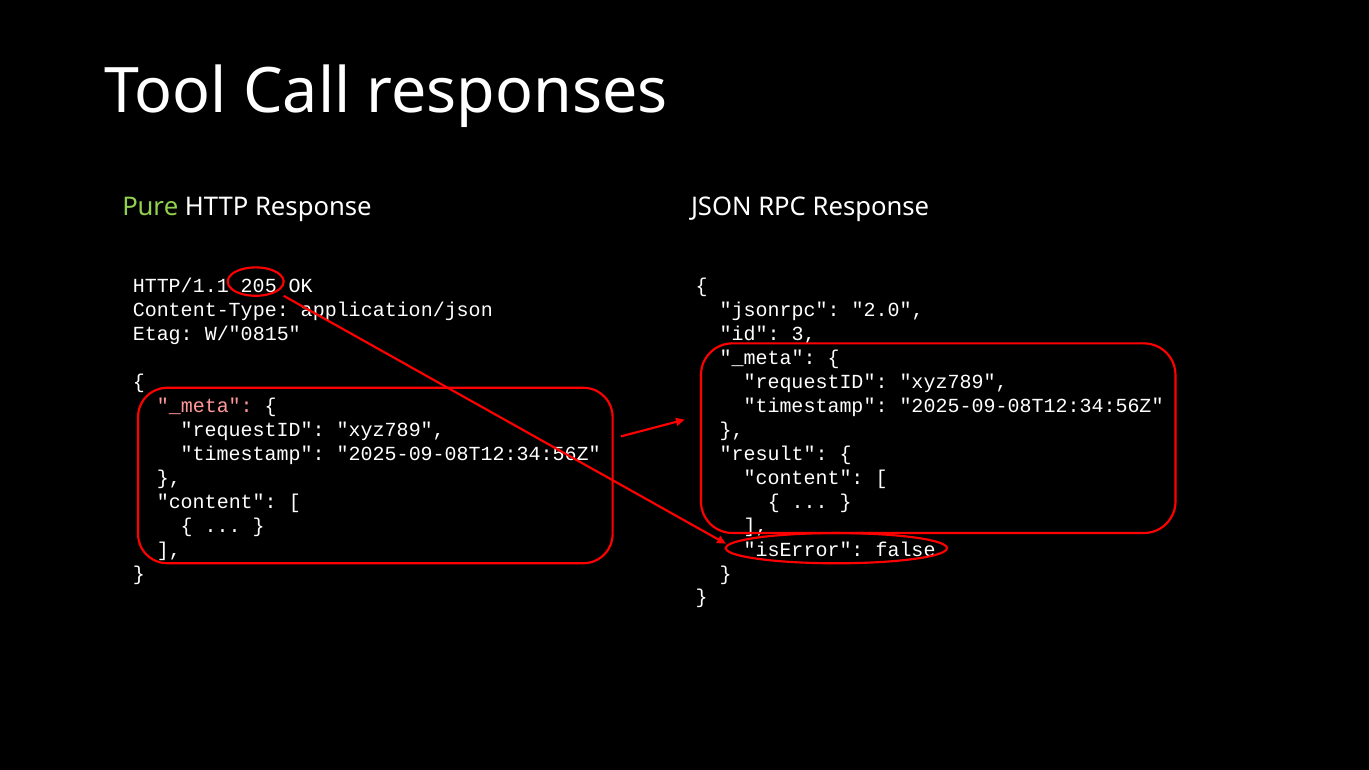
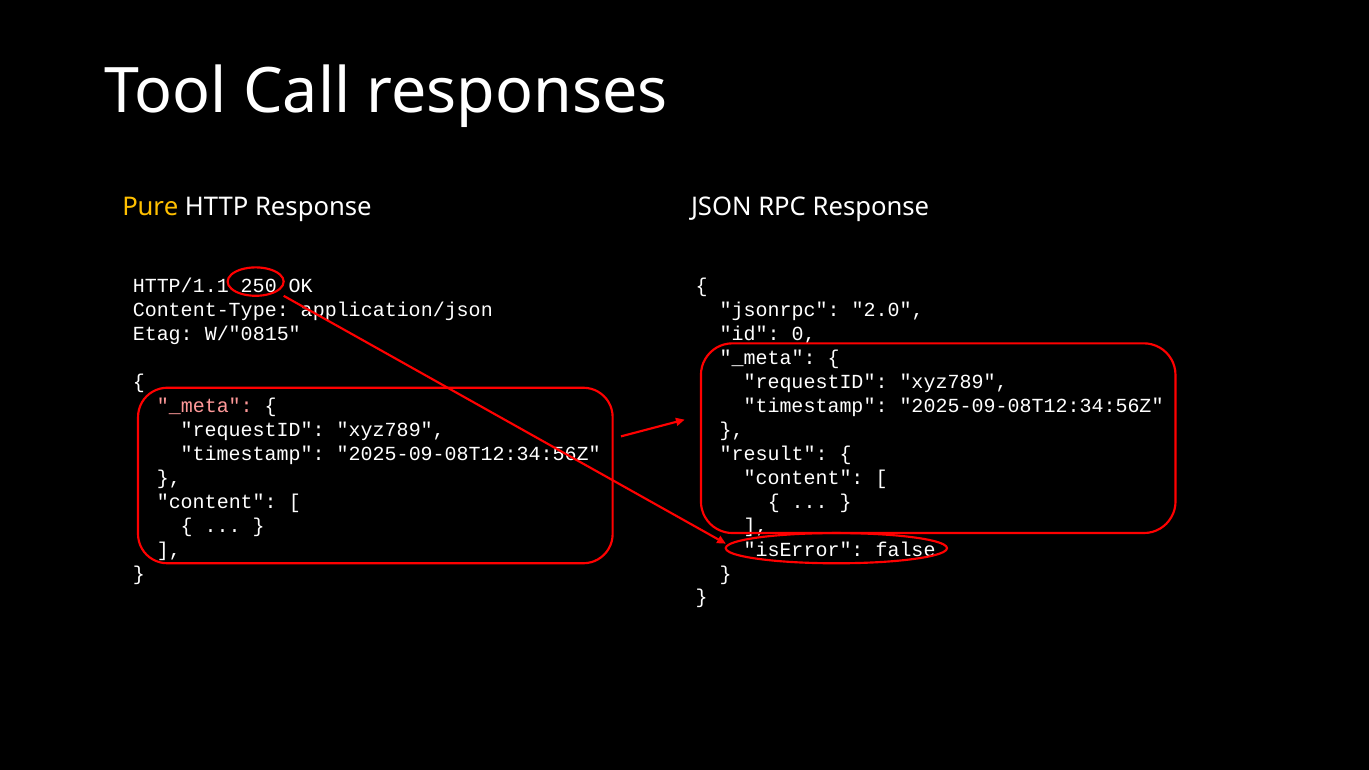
Pure colour: light green -> yellow
205: 205 -> 250
3: 3 -> 0
